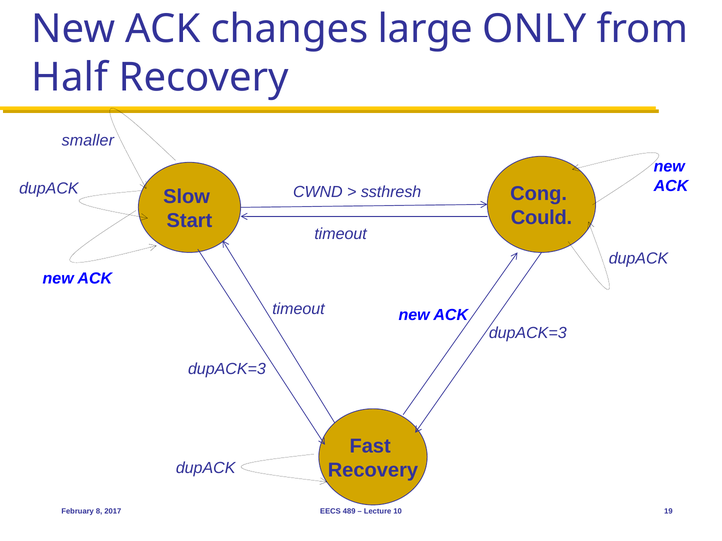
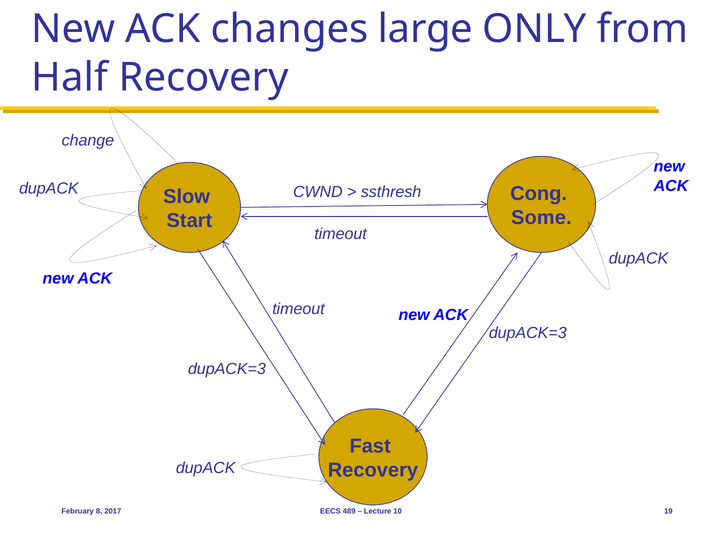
smaller: smaller -> change
Could: Could -> Some
